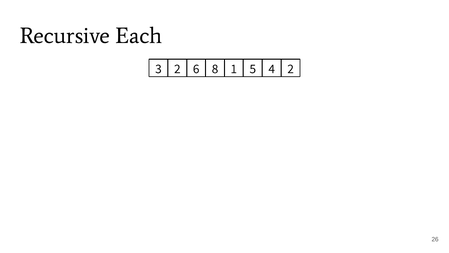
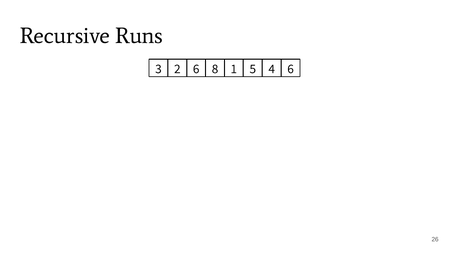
Each: Each -> Runs
4 2: 2 -> 6
